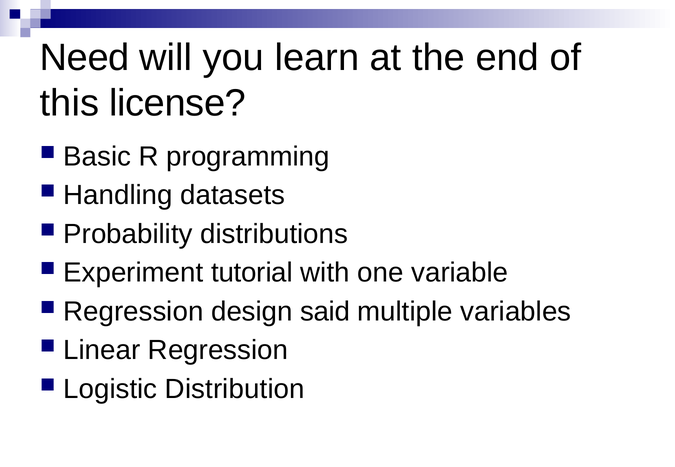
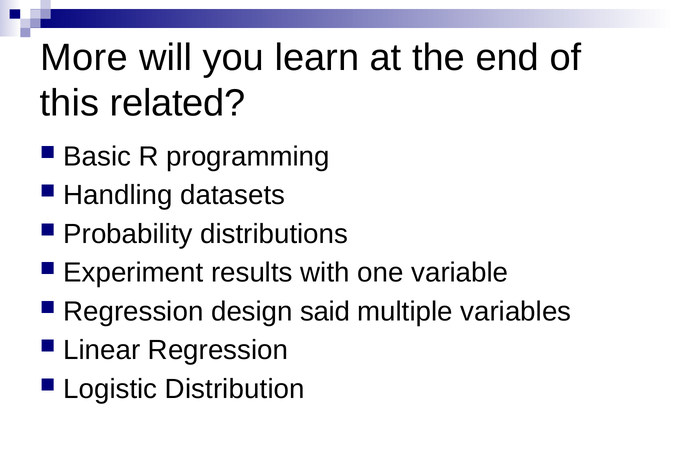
Need: Need -> More
license: license -> related
tutorial: tutorial -> results
